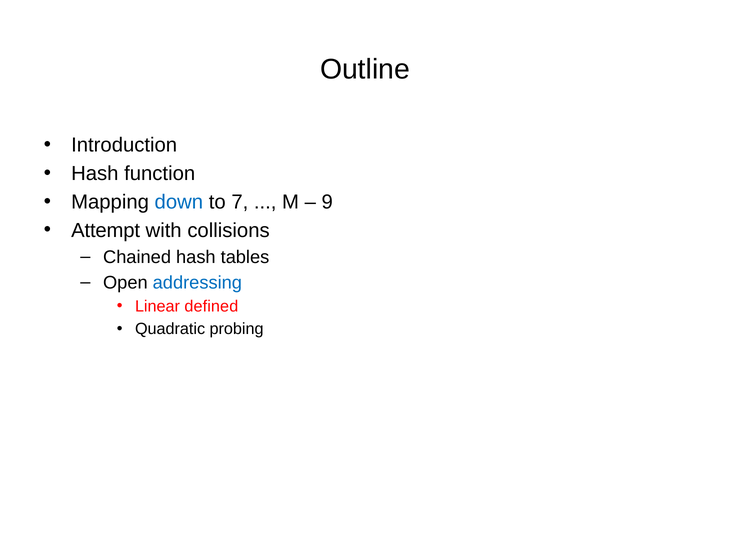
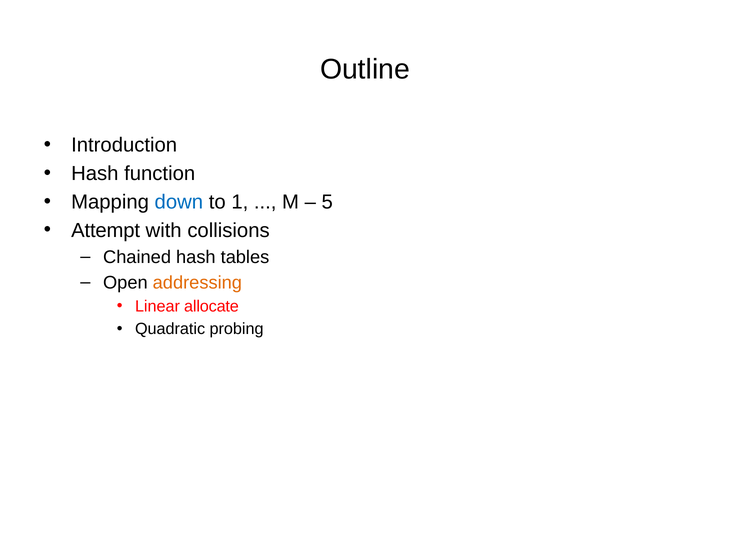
7: 7 -> 1
9: 9 -> 5
addressing colour: blue -> orange
defined: defined -> allocate
